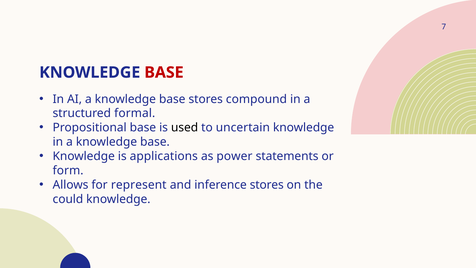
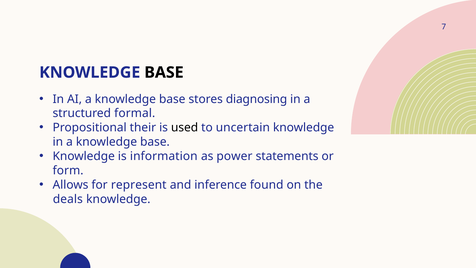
BASE at (164, 72) colour: red -> black
compound: compound -> diagnosing
Propositional base: base -> their
applications: applications -> information
inference stores: stores -> found
could: could -> deals
